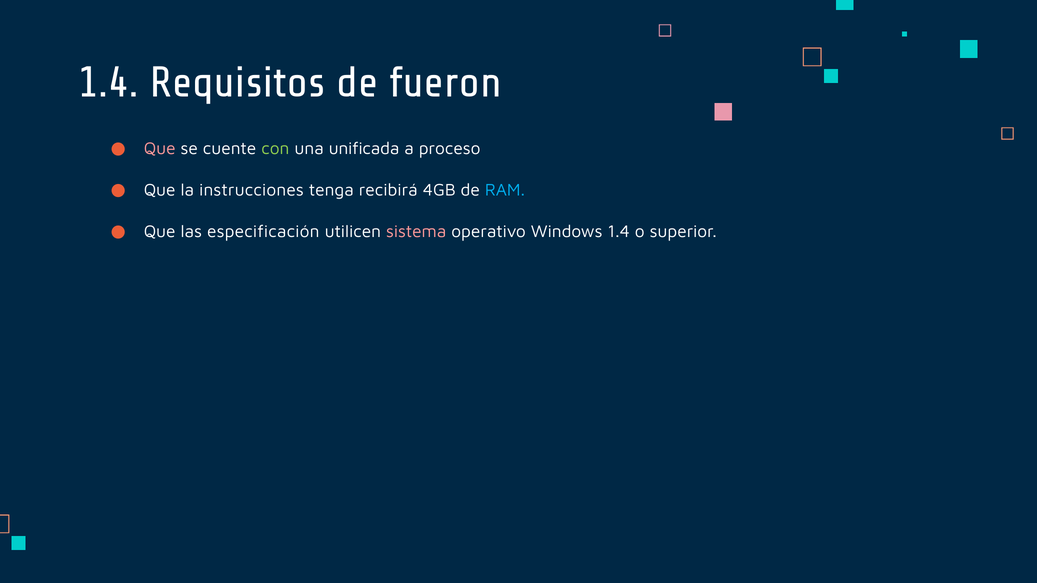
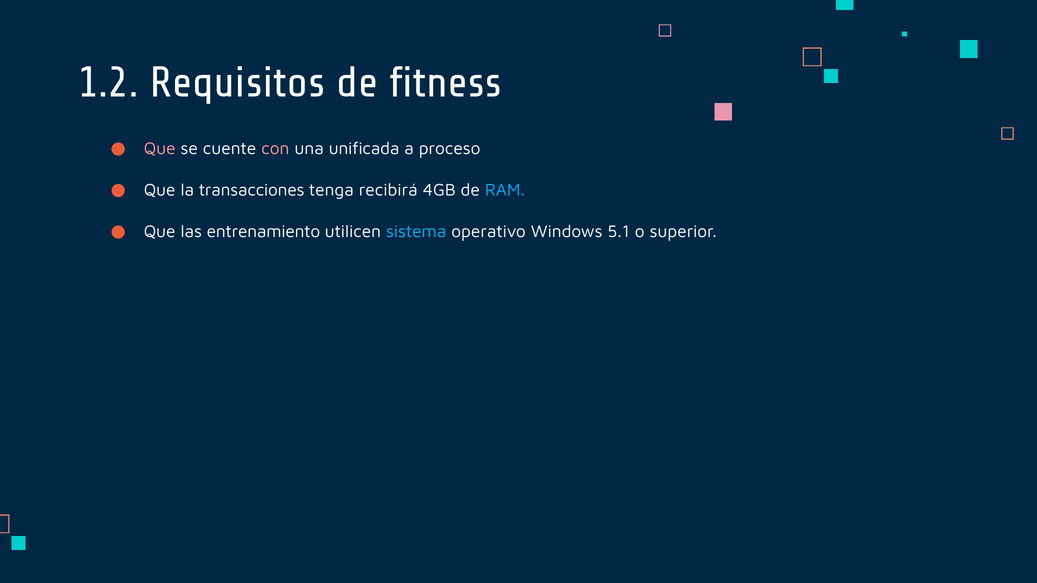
1.4 at (108, 83): 1.4 -> 1.2
fueron: fueron -> fitness
con colour: light green -> pink
instrucciones: instrucciones -> transacciones
especificación: especificación -> entrenamiento
sistema colour: pink -> light blue
Windows 1.4: 1.4 -> 5.1
